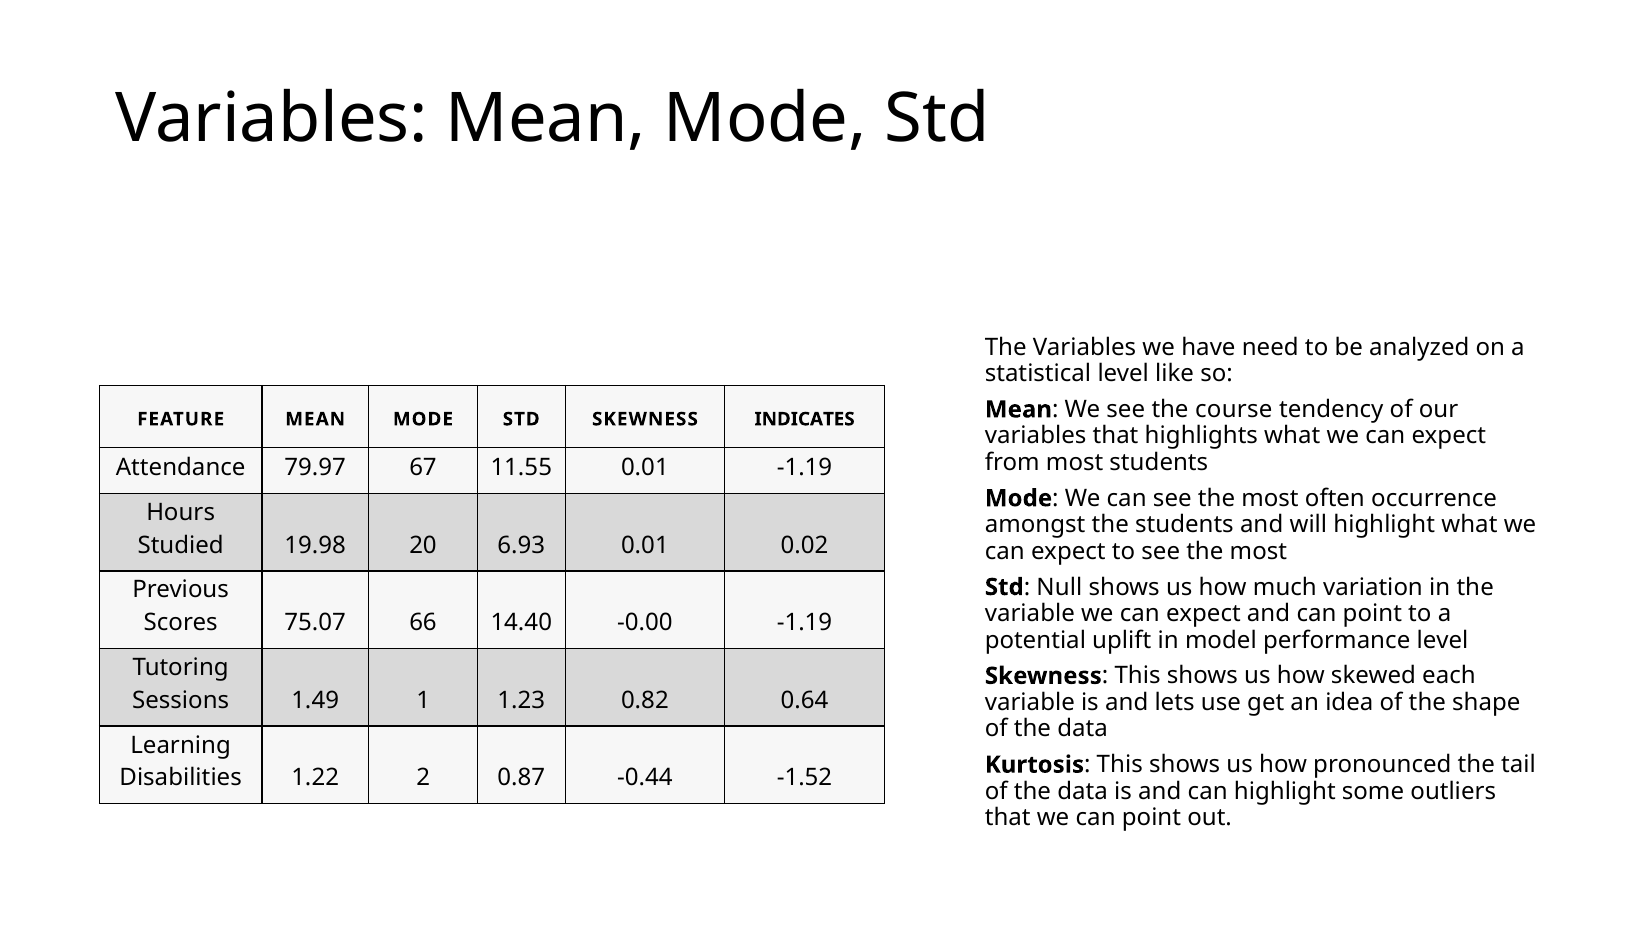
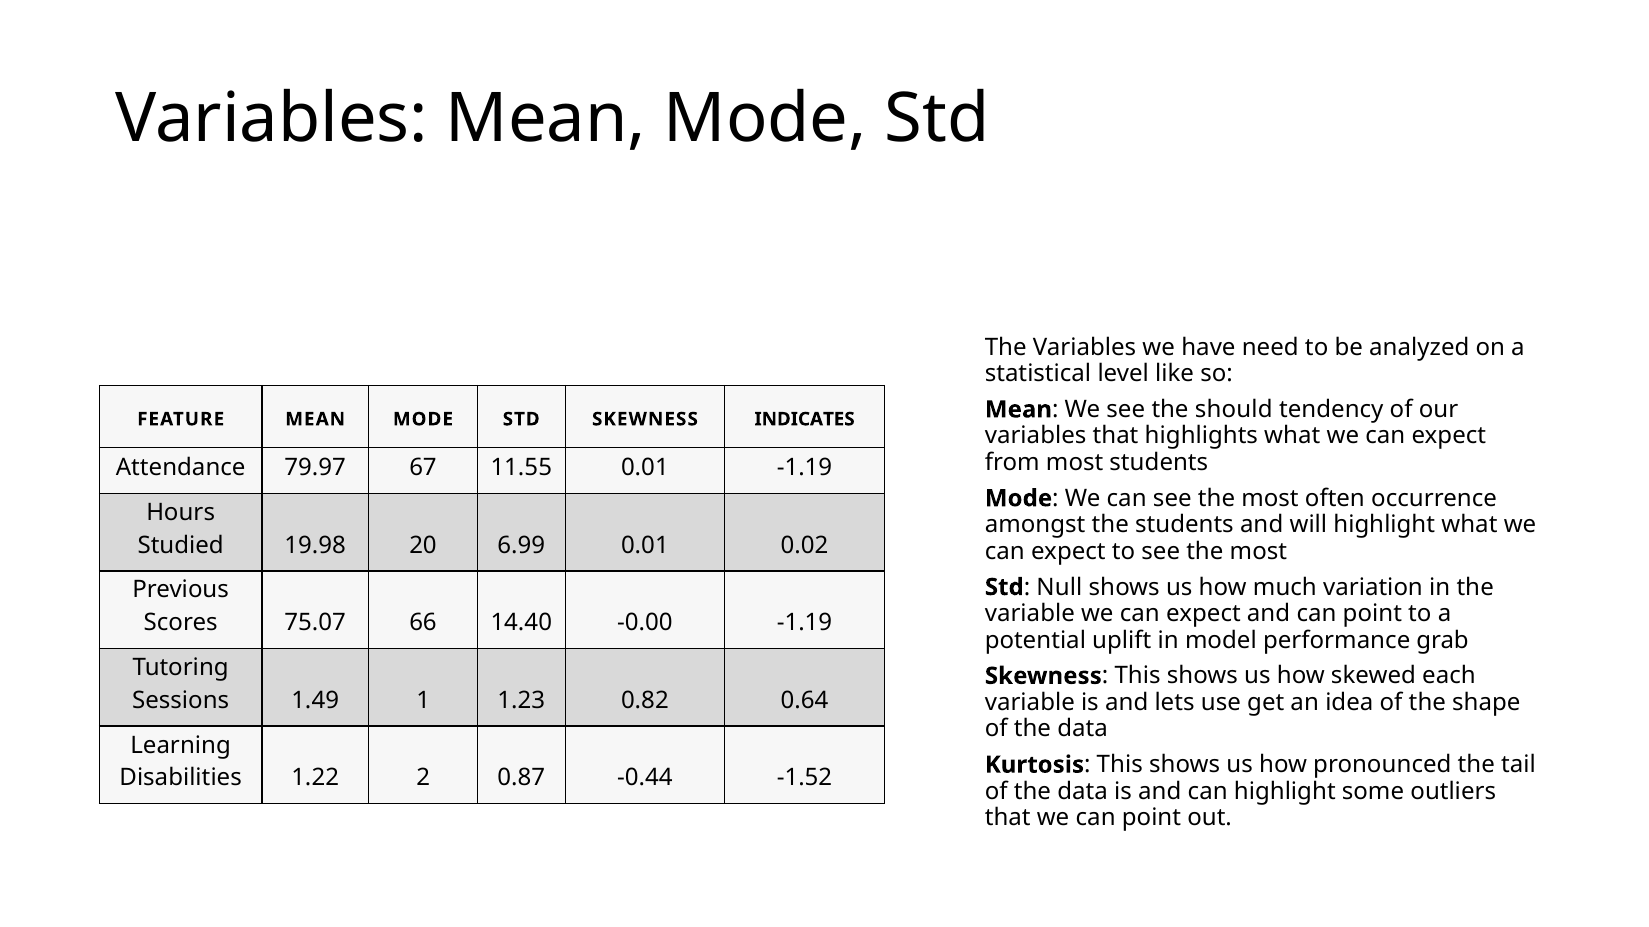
course: course -> should
6.93: 6.93 -> 6.99
performance level: level -> grab
